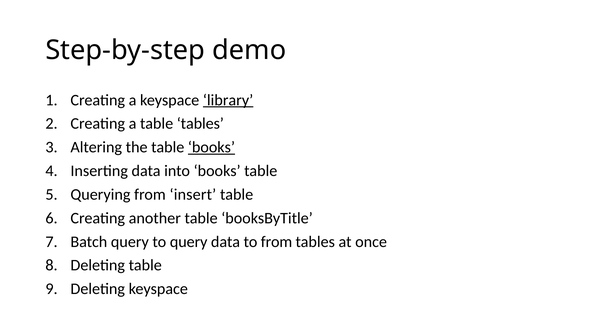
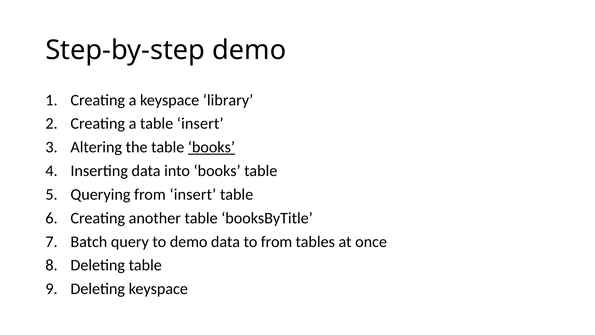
library underline: present -> none
table tables: tables -> insert
to query: query -> demo
